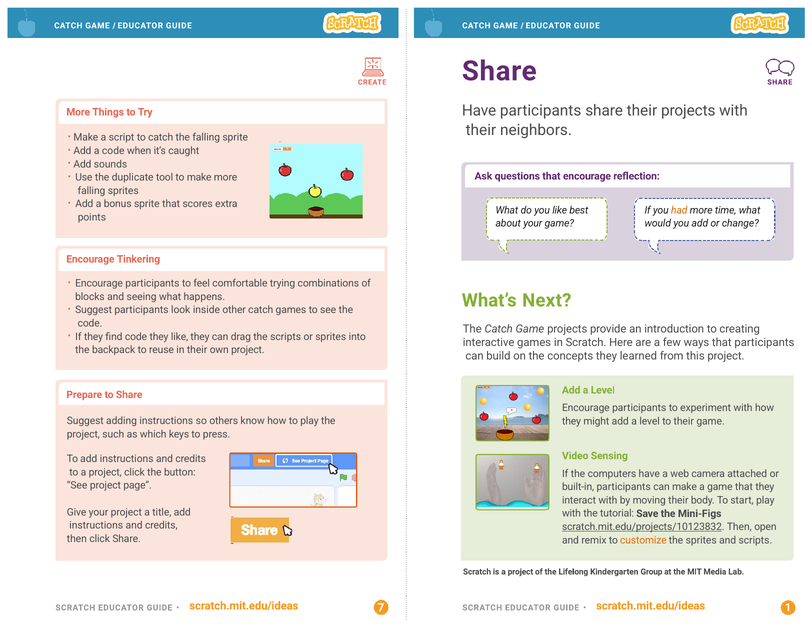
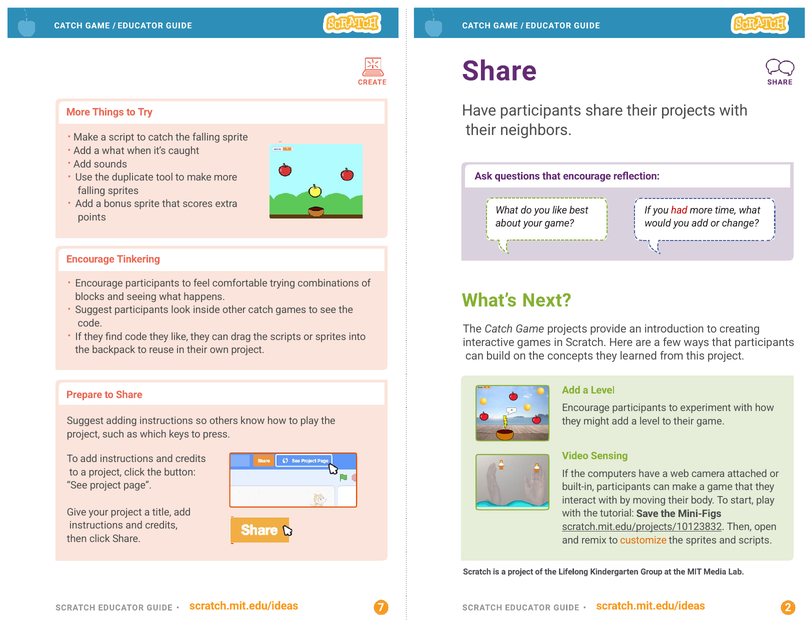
a code: code -> what
had colour: orange -> red
1: 1 -> 2
